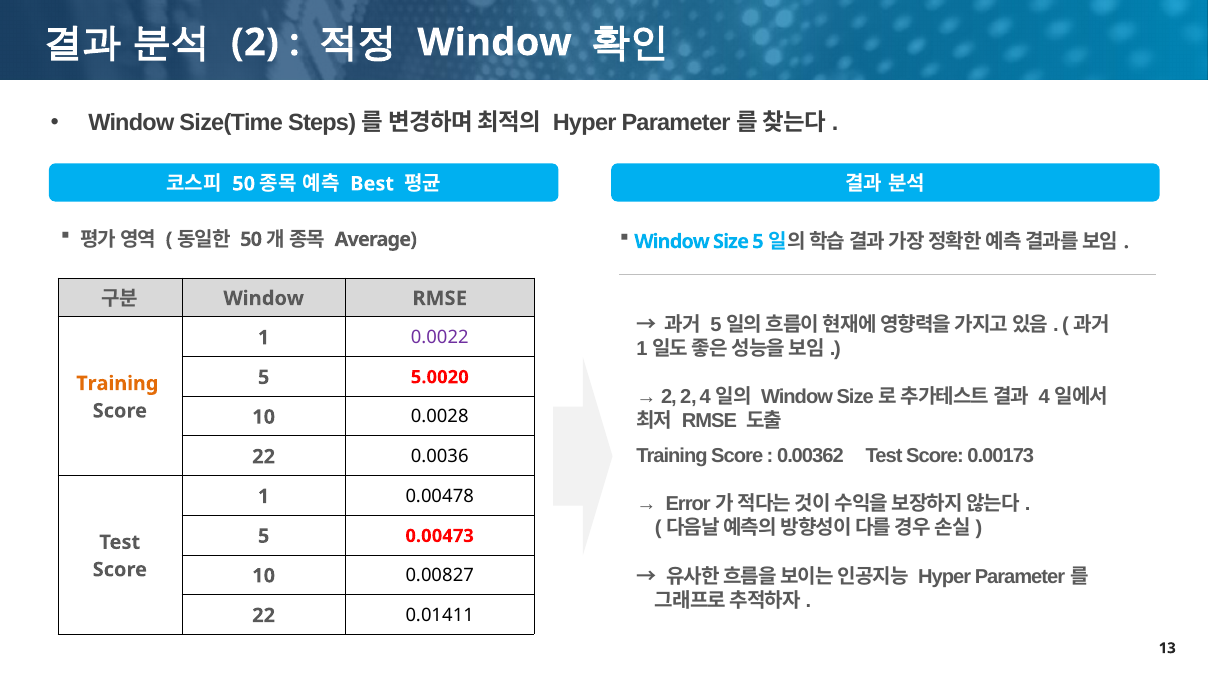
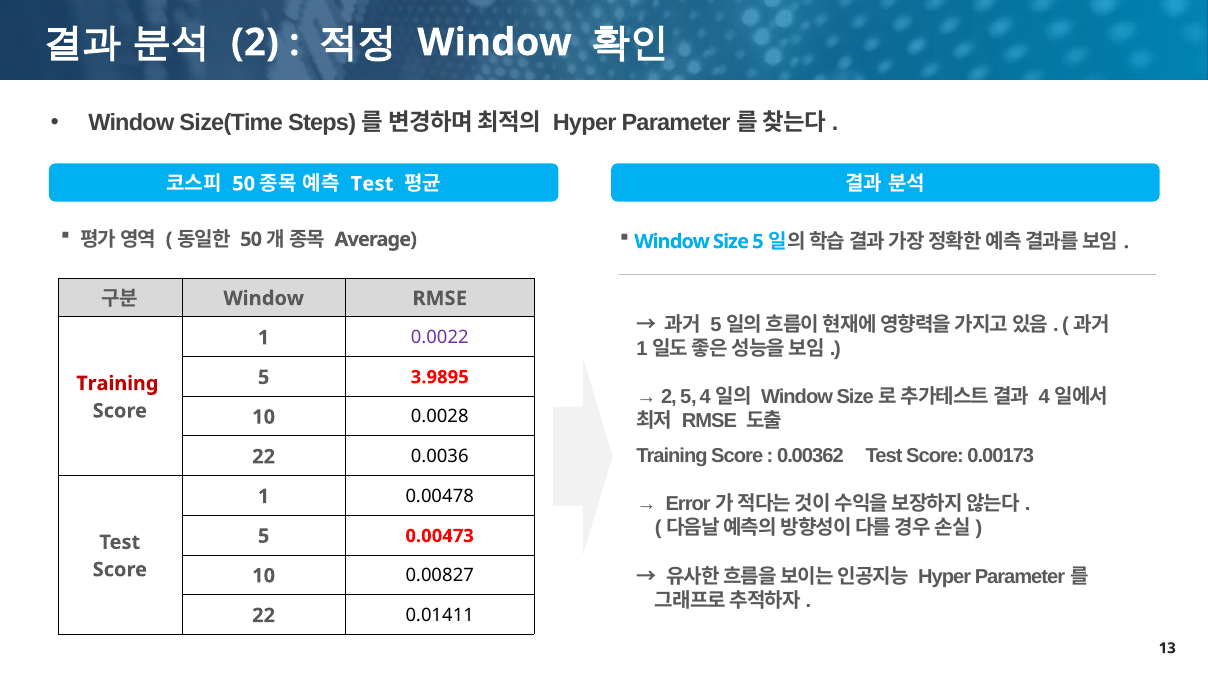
Best at (372, 184): Best -> Test
5.0020: 5.0020 -> 3.9895
Training at (117, 383) colour: orange -> red
2 2: 2 -> 5
